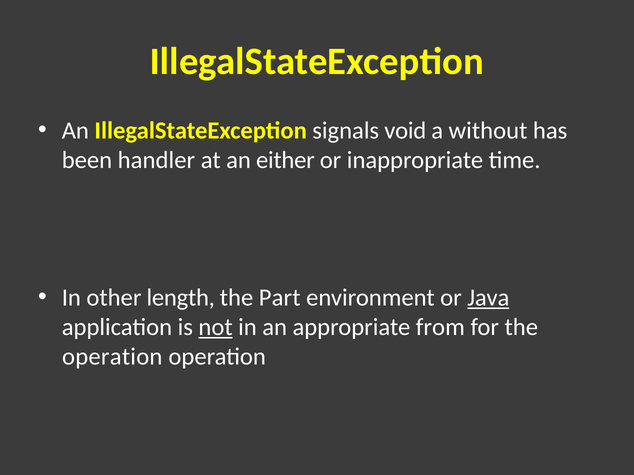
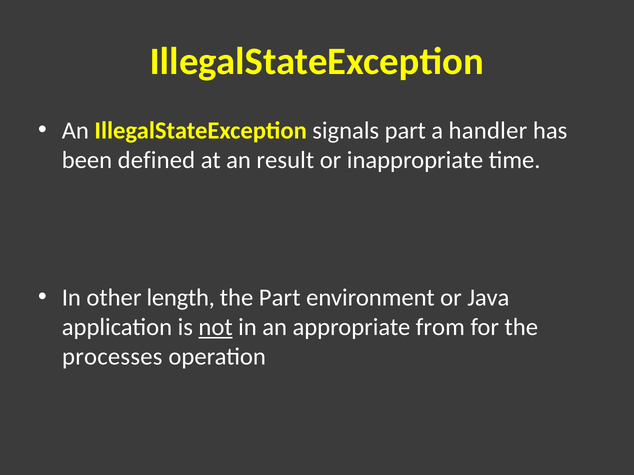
signals void: void -> part
without: without -> handler
handler: handler -> defined
either: either -> result
Java underline: present -> none
operation at (112, 357): operation -> processes
